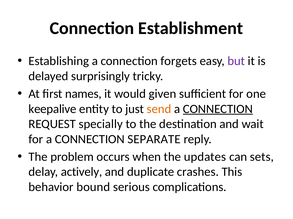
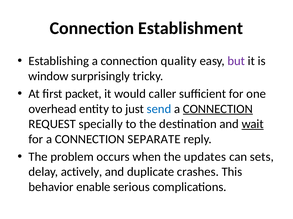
forgets: forgets -> quality
delayed: delayed -> window
names: names -> packet
given: given -> caller
keepalive: keepalive -> overhead
send colour: orange -> blue
wait underline: none -> present
bound: bound -> enable
